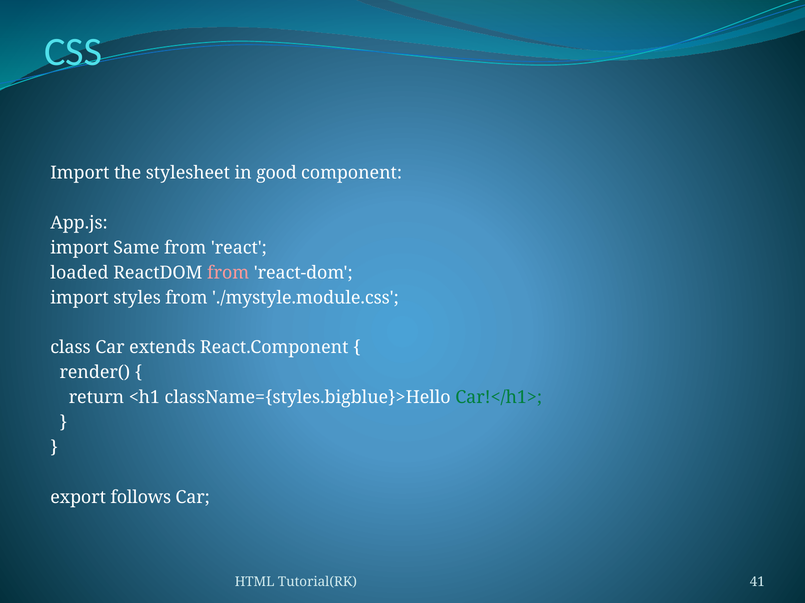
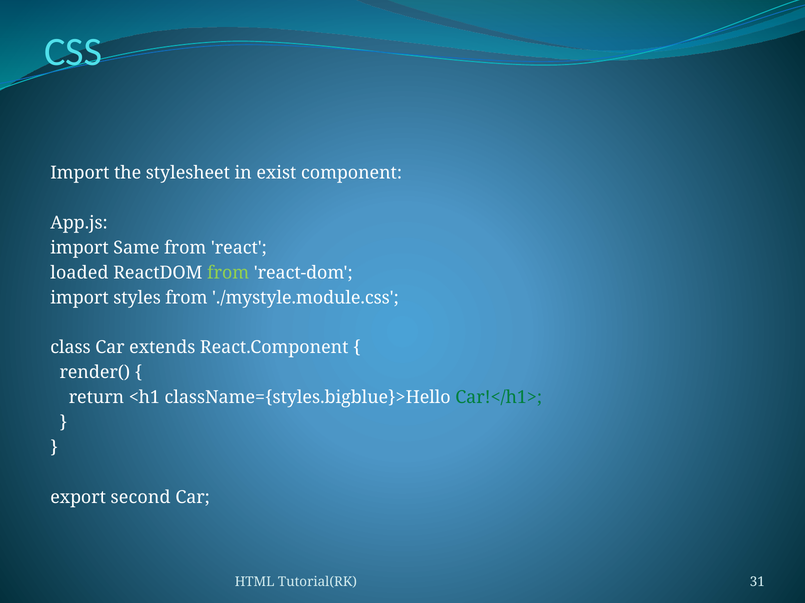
good: good -> exist
from at (228, 273) colour: pink -> light green
follows: follows -> second
41: 41 -> 31
